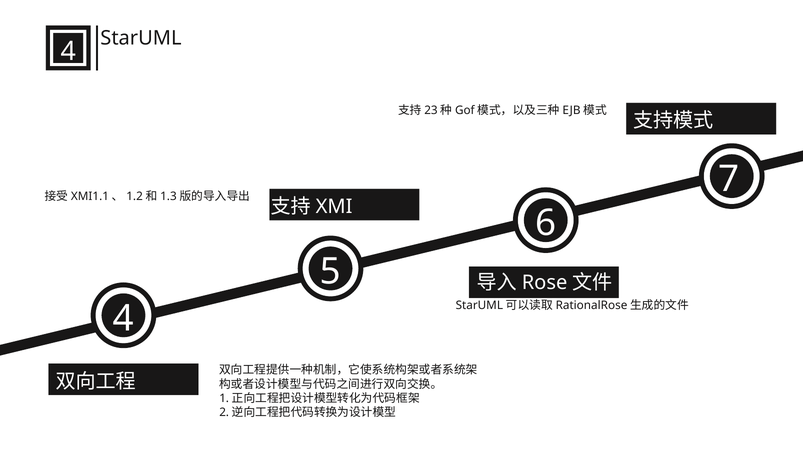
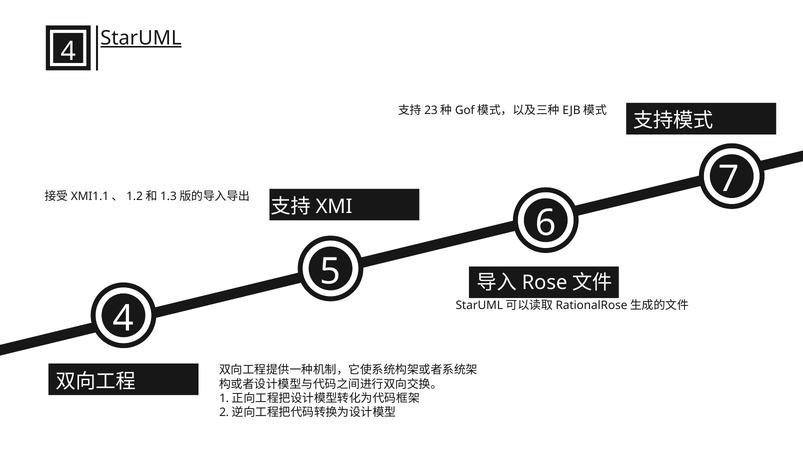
StarUML underline: none -> present
